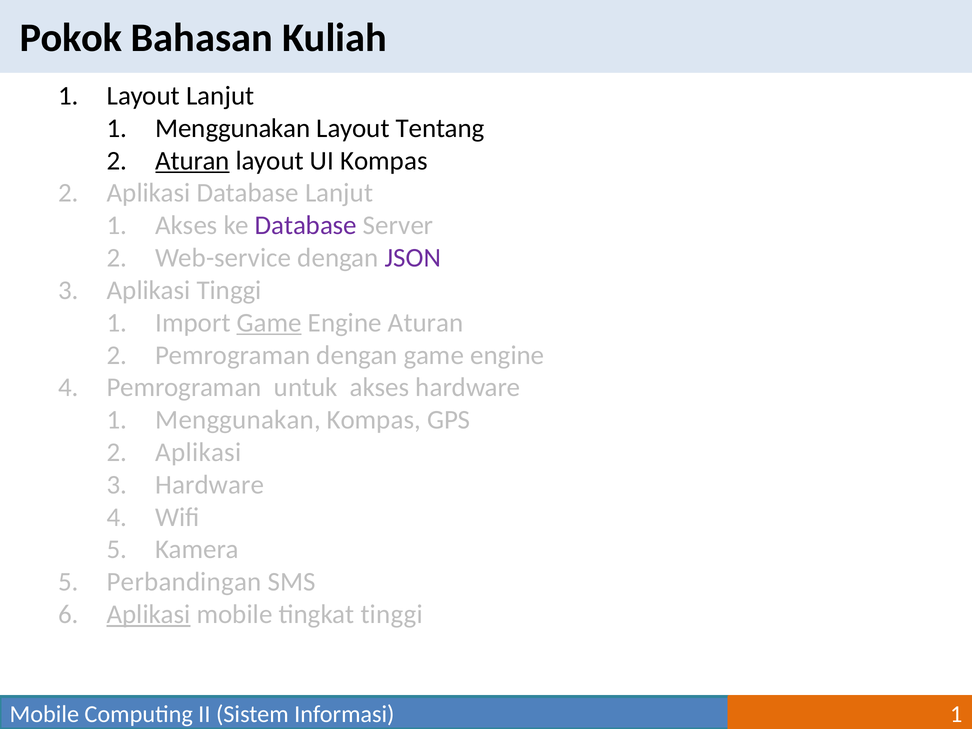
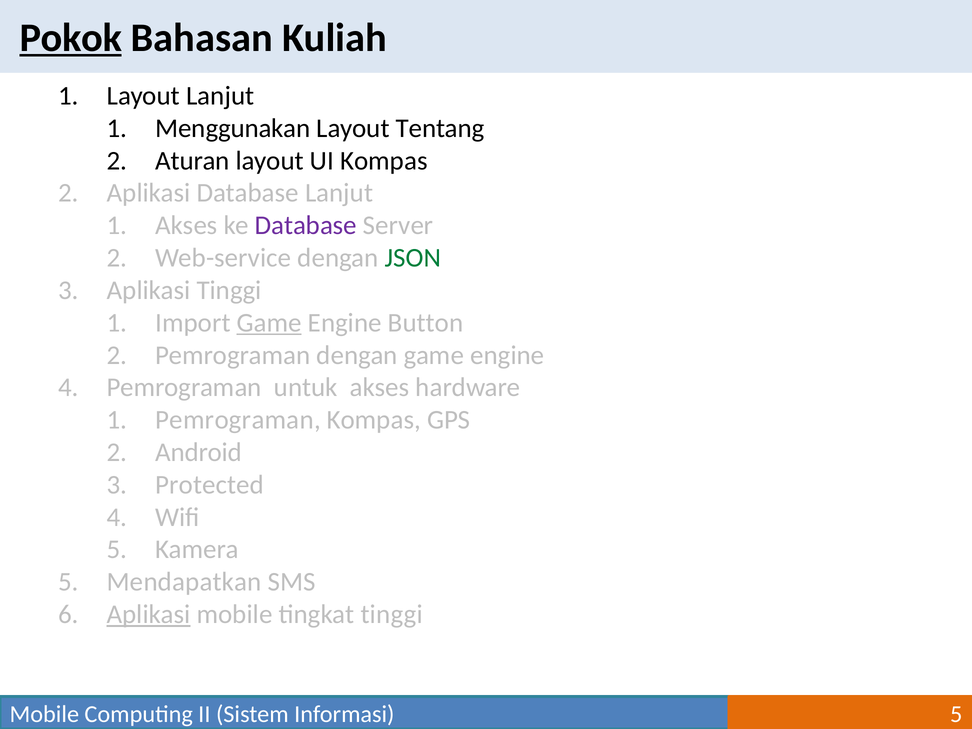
Pokok underline: none -> present
Aturan at (192, 161) underline: present -> none
JSON colour: purple -> green
Engine Aturan: Aturan -> Button
Menggunakan at (238, 420): Menggunakan -> Pemrograman
Aplikasi at (198, 452): Aplikasi -> Android
Hardware at (210, 485): Hardware -> Protected
Perbandingan: Perbandingan -> Mendapatkan
Informasi 1: 1 -> 5
